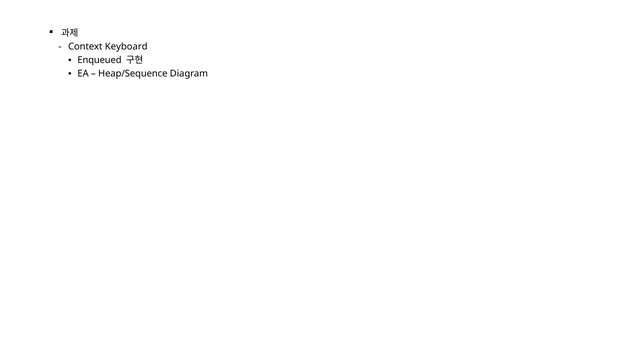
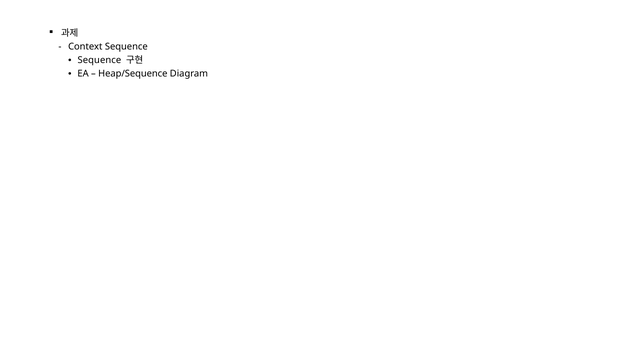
Context Keyboard: Keyboard -> Sequence
Enqueued at (99, 60): Enqueued -> Sequence
